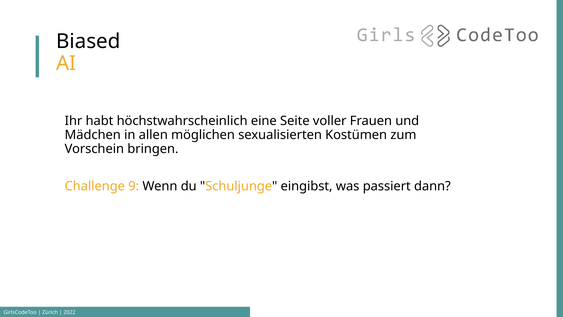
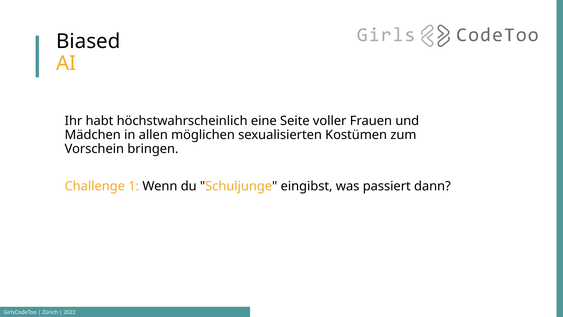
9: 9 -> 1
